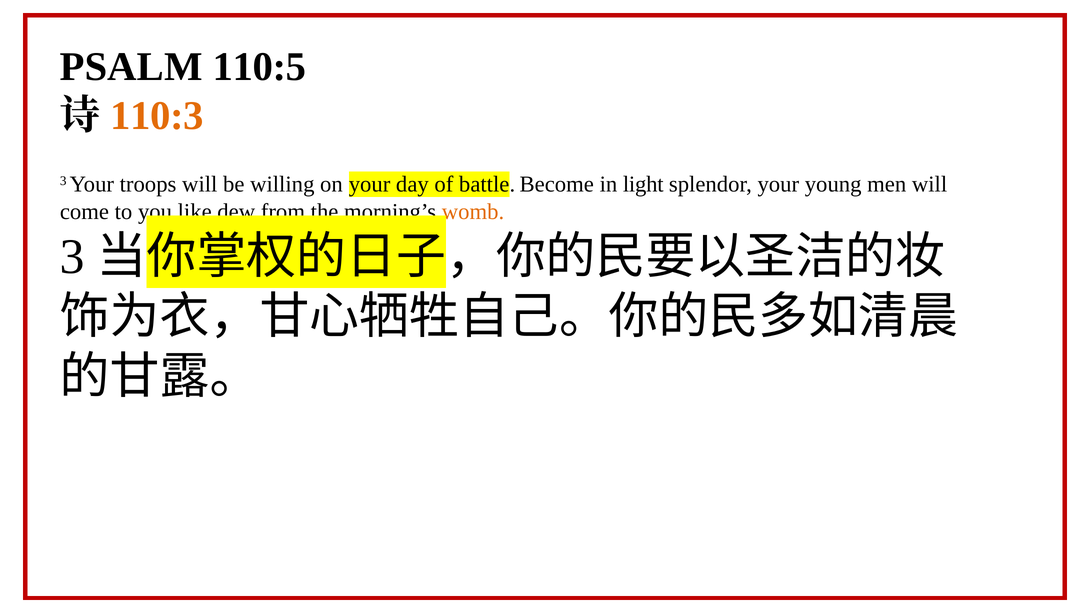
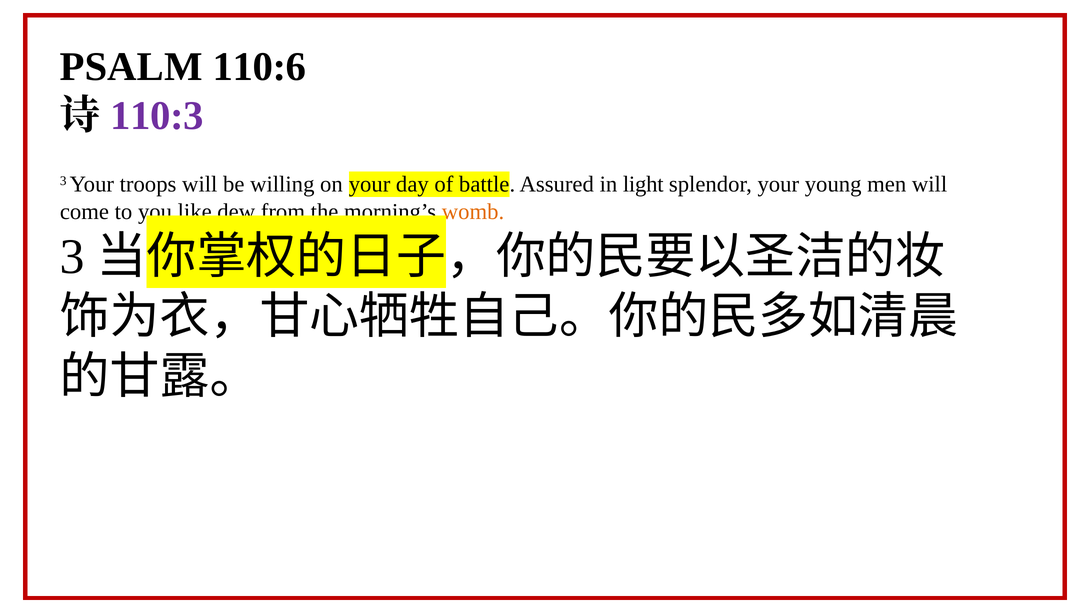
110:5: 110:5 -> 110:6
110:3 colour: orange -> purple
Become: Become -> Assured
